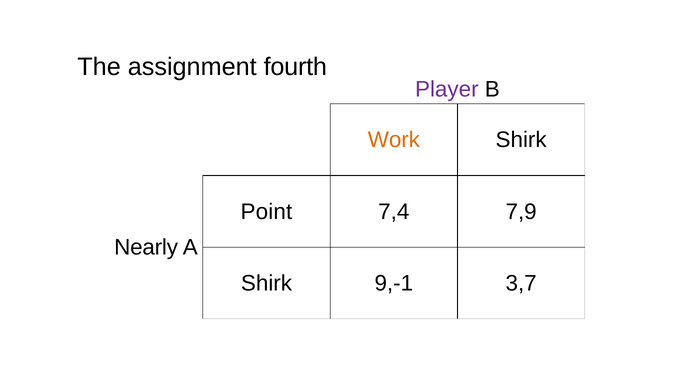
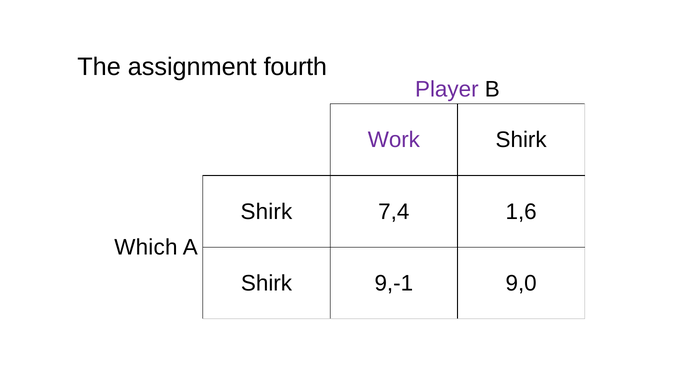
Work colour: orange -> purple
Point at (266, 211): Point -> Shirk
7,9: 7,9 -> 1,6
Nearly: Nearly -> Which
3,7: 3,7 -> 9,0
